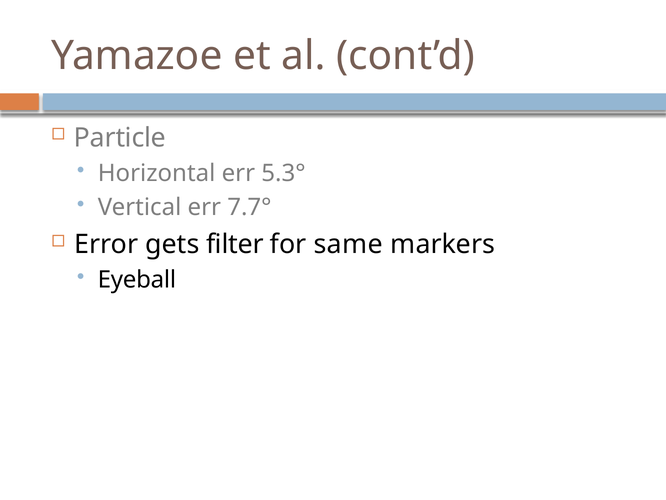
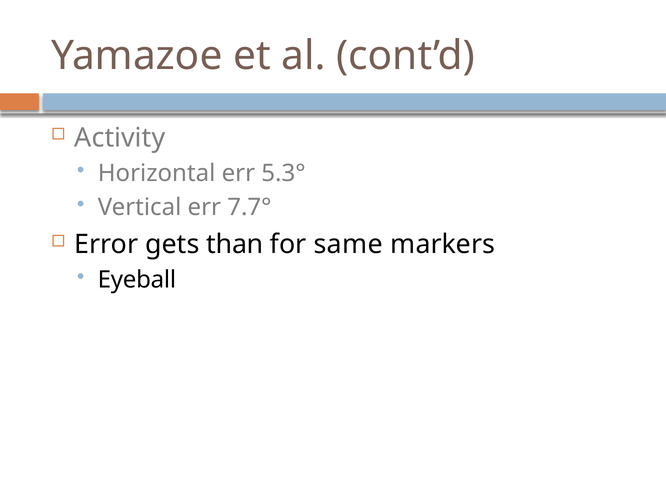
Particle: Particle -> Activity
filter: filter -> than
